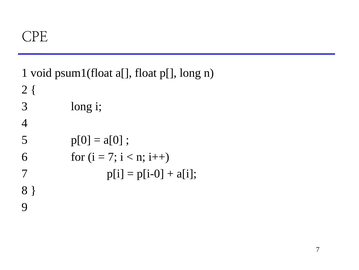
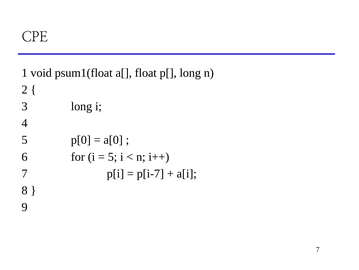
7 at (113, 156): 7 -> 5
p[i-0: p[i-0 -> p[i-7
